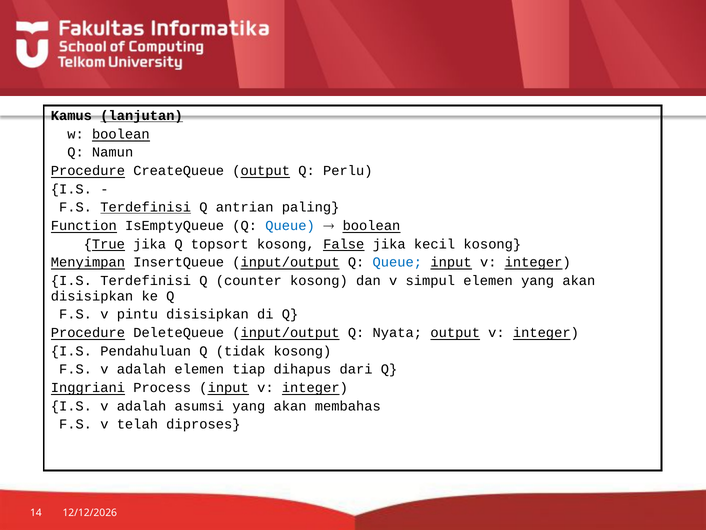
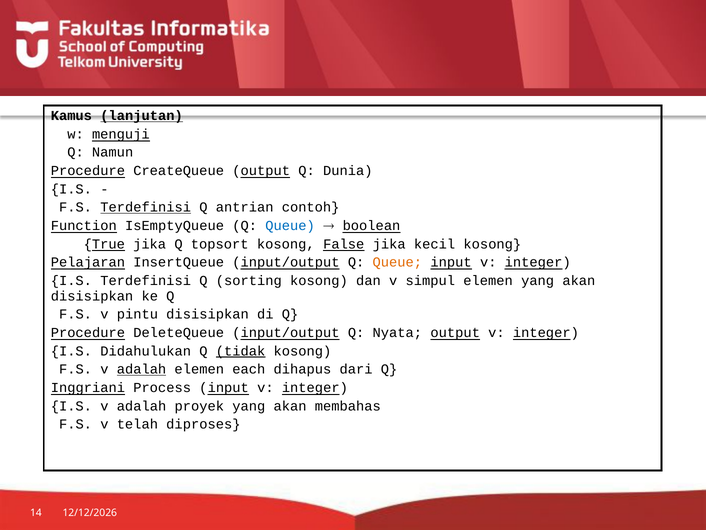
w boolean: boolean -> menguji
Perlu: Perlu -> Dunia
paling: paling -> contoh
Menyimpan: Menyimpan -> Pelajaran
Queue at (397, 262) colour: blue -> orange
counter: counter -> sorting
Pendahuluan: Pendahuluan -> Didahulukan
tidak underline: none -> present
adalah at (141, 369) underline: none -> present
tiap: tiap -> each
asumsi: asumsi -> proyek
